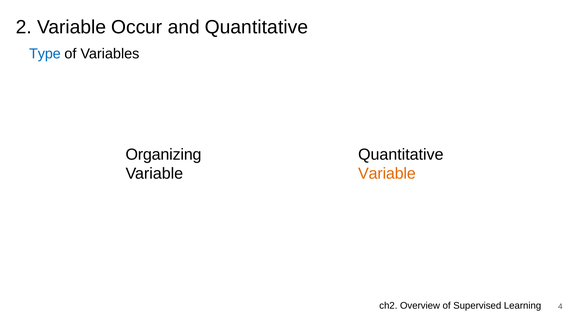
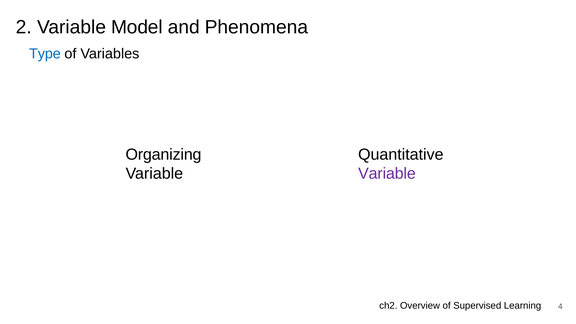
Occur: Occur -> Model
and Quantitative: Quantitative -> Phenomena
Variable at (387, 174) colour: orange -> purple
